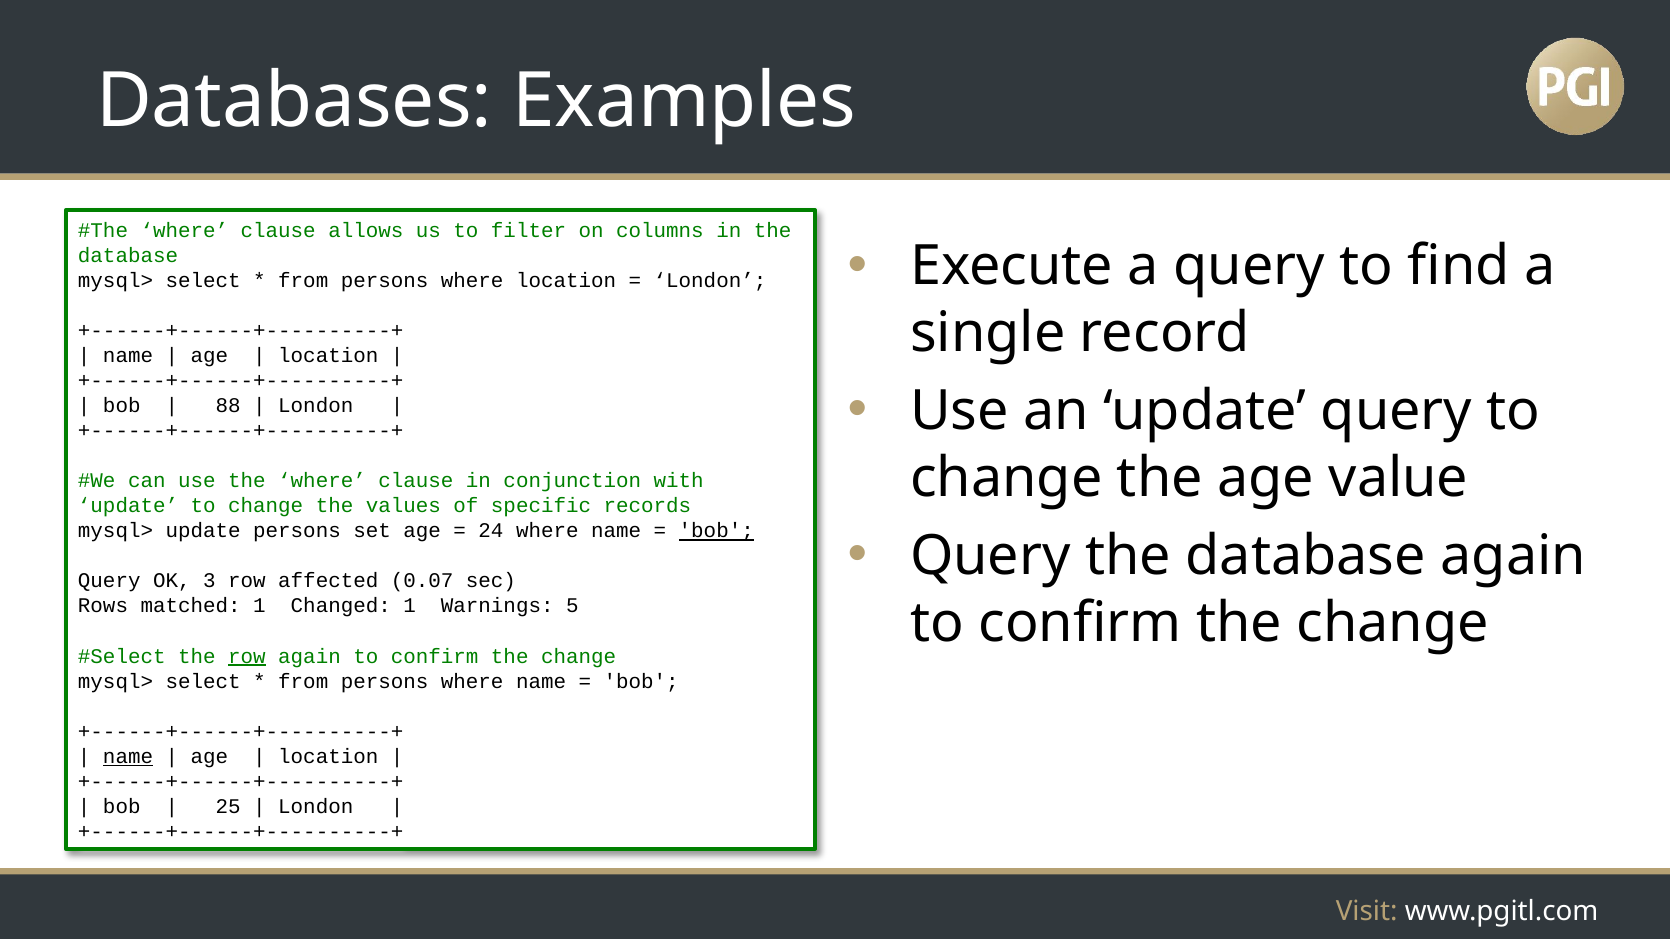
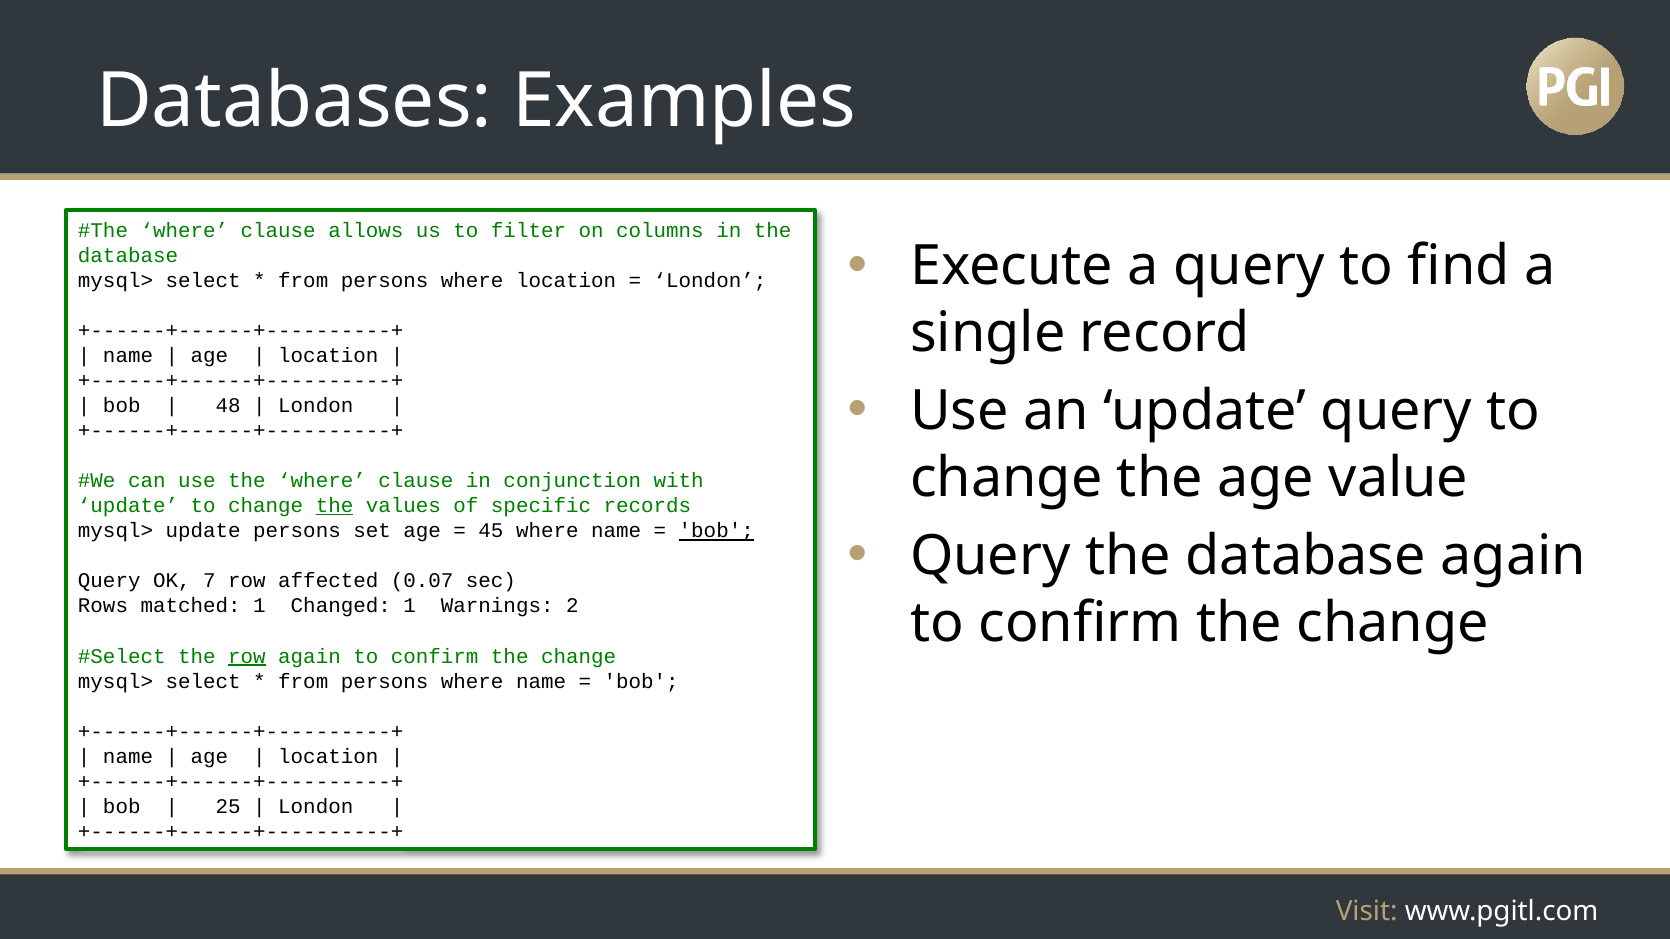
88: 88 -> 48
the at (335, 506) underline: none -> present
24: 24 -> 45
3: 3 -> 7
5: 5 -> 2
name at (128, 757) underline: present -> none
